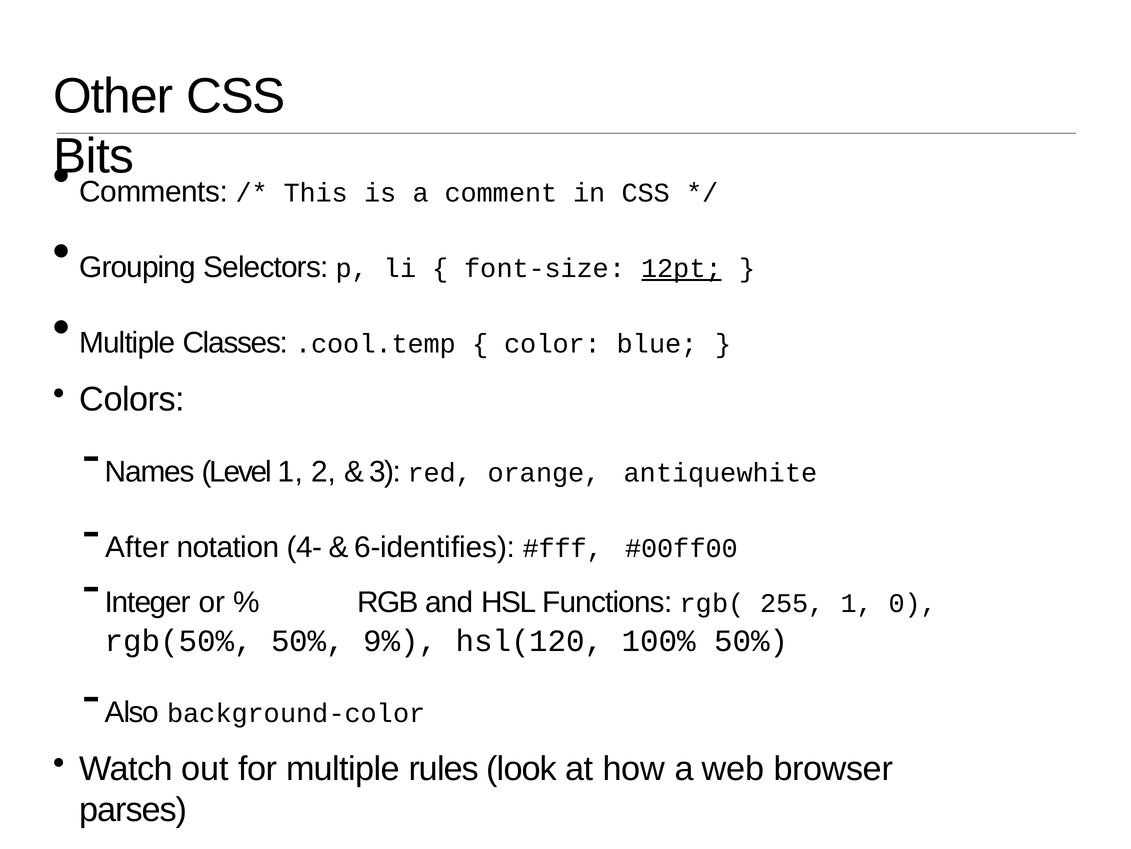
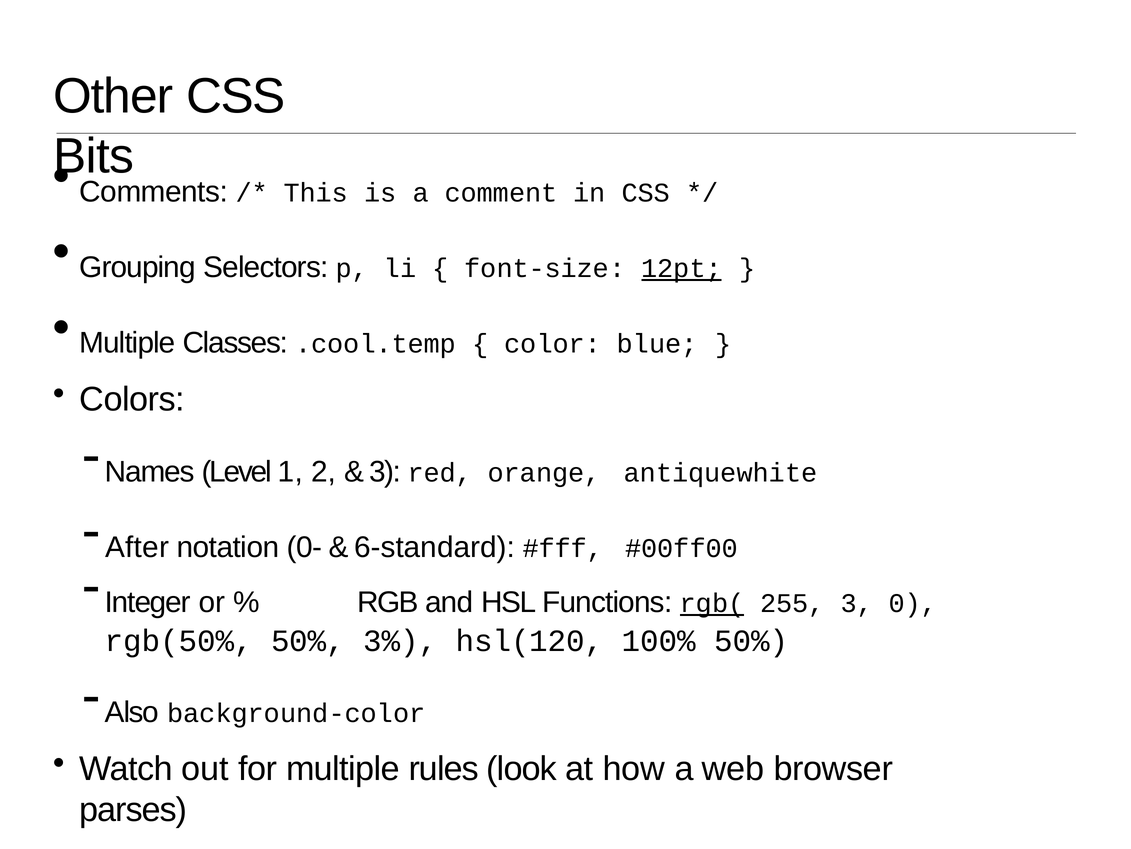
4-: 4- -> 0-
6-identifies: 6-identifies -> 6-standard
rgb( underline: none -> present
255 1: 1 -> 3
9%: 9% -> 3%
